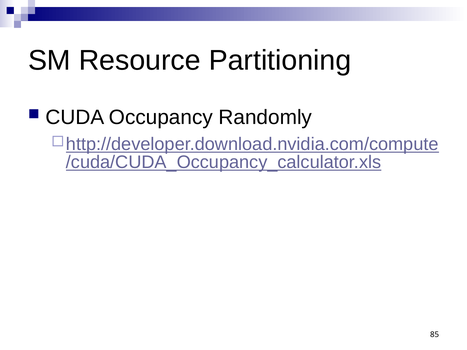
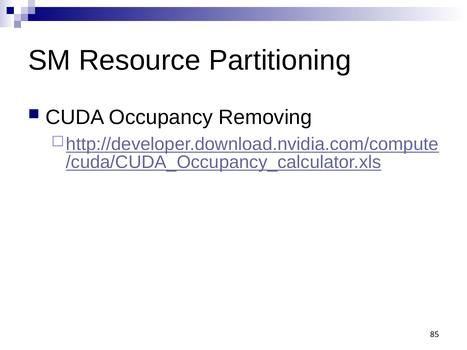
Randomly: Randomly -> Removing
